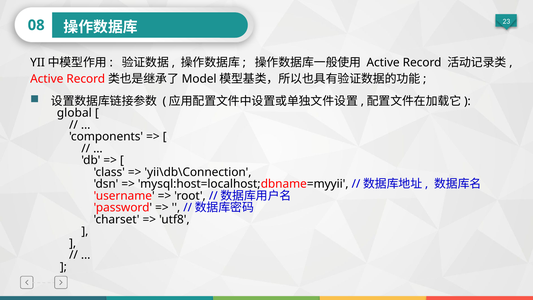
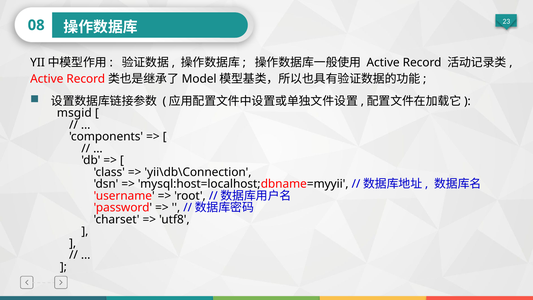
global: global -> msgid
